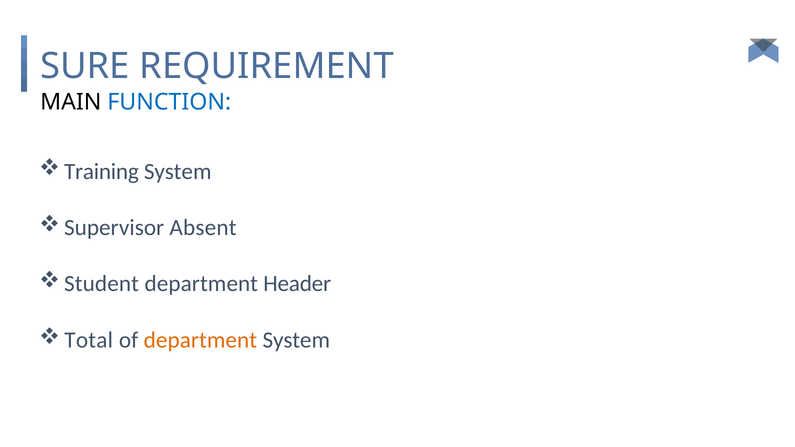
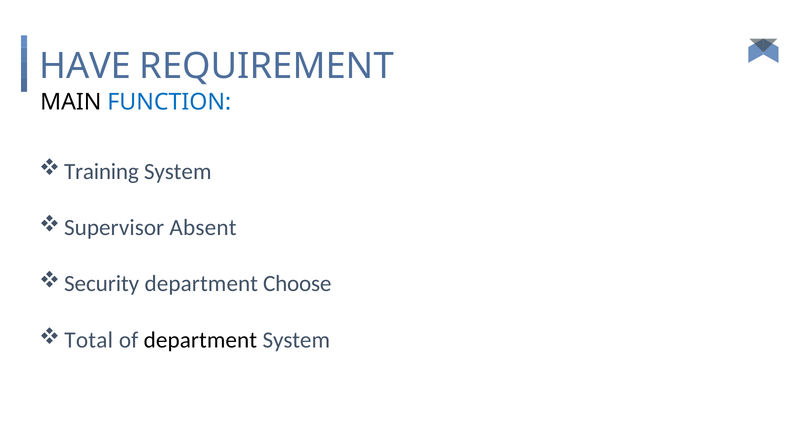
SURE: SURE -> HAVE
Student: Student -> Security
Header: Header -> Choose
department at (200, 340) colour: orange -> black
